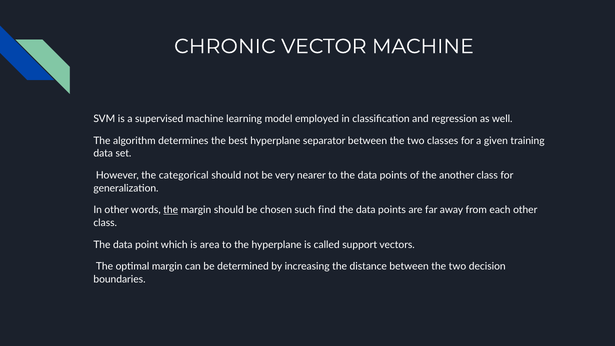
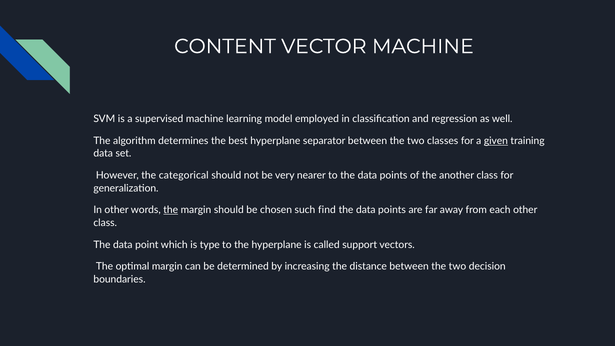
CHRONIC: CHRONIC -> CONTENT
given underline: none -> present
area: area -> type
